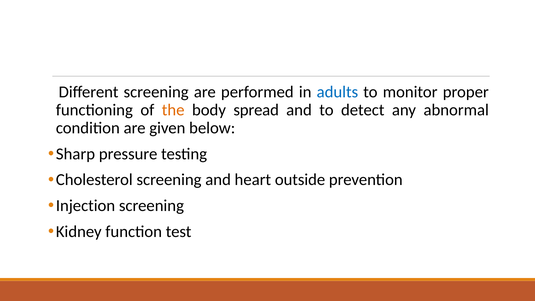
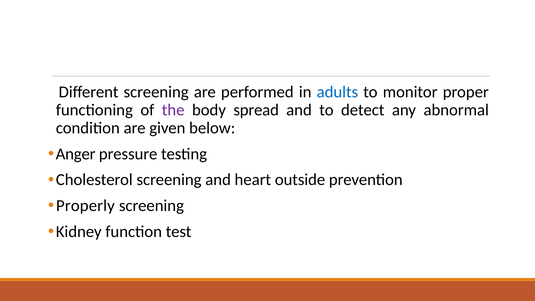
the colour: orange -> purple
Sharp: Sharp -> Anger
Injection: Injection -> Properly
